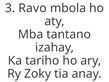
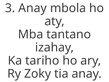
3 Ravo: Ravo -> Anay
